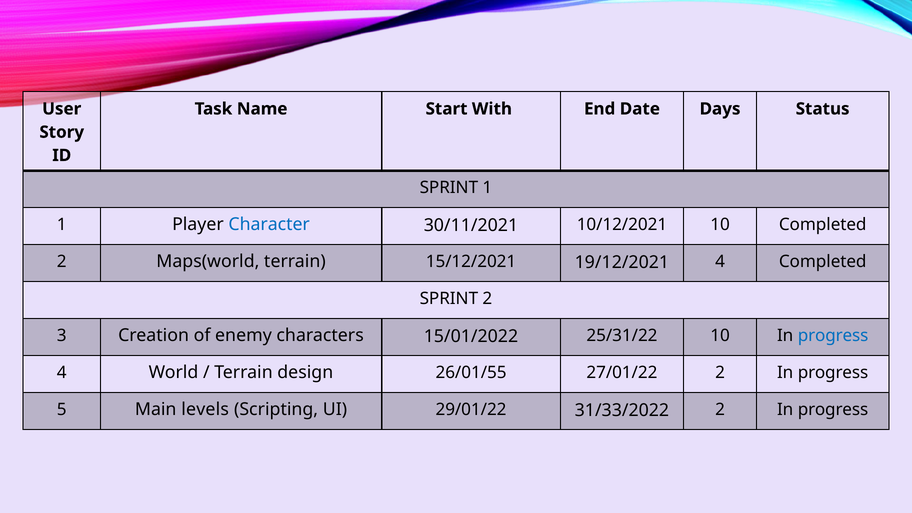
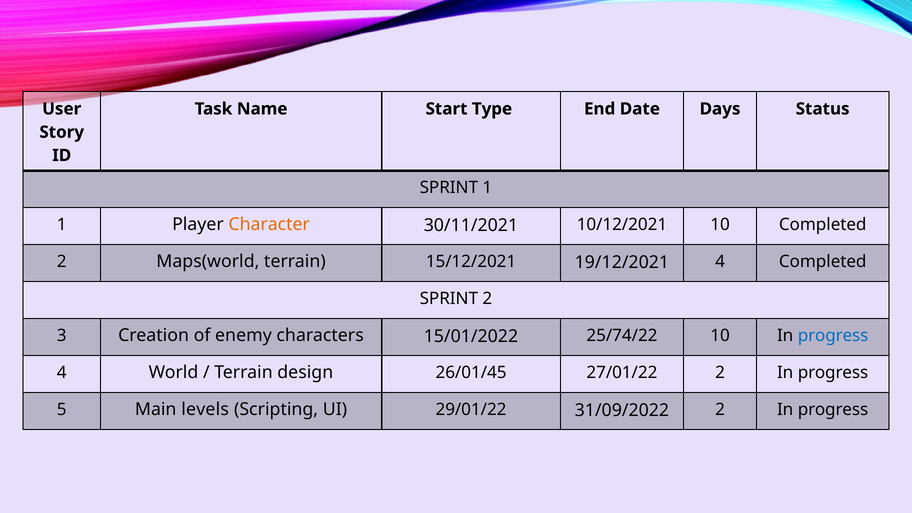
With: With -> Type
Character colour: blue -> orange
25/31/22: 25/31/22 -> 25/74/22
26/01/55: 26/01/55 -> 26/01/45
31/33/2022: 31/33/2022 -> 31/09/2022
